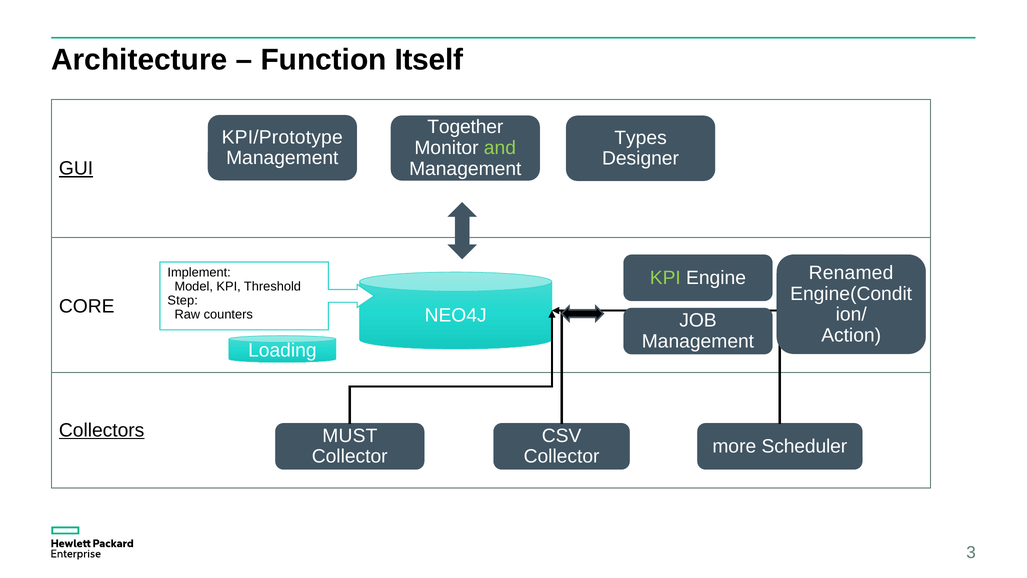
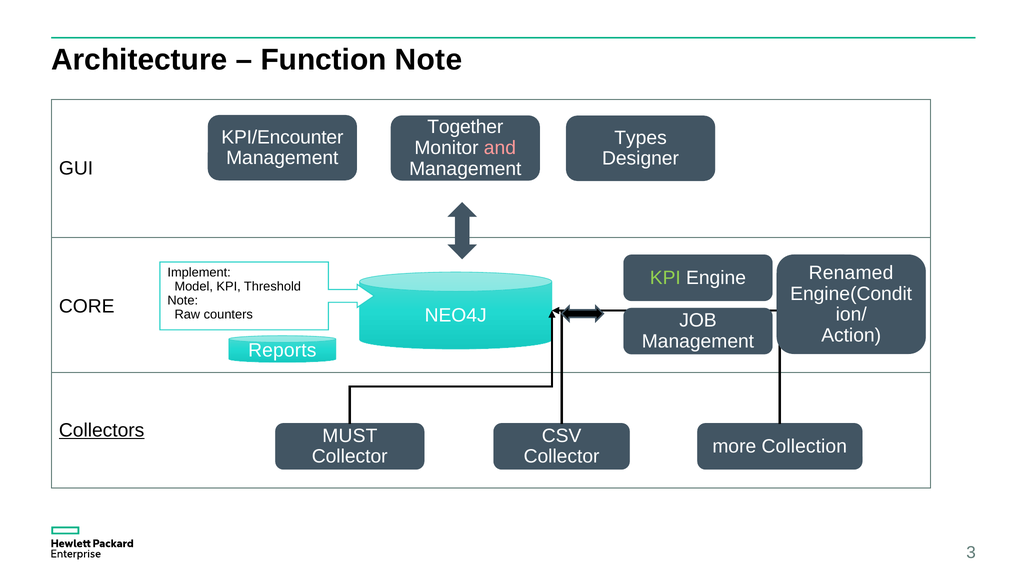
Function Itself: Itself -> Note
KPI/Prototype: KPI/Prototype -> KPI/Encounter
and colour: light green -> pink
GUI underline: present -> none
Step at (183, 300): Step -> Note
Loading: Loading -> Reports
Scheduler: Scheduler -> Collection
